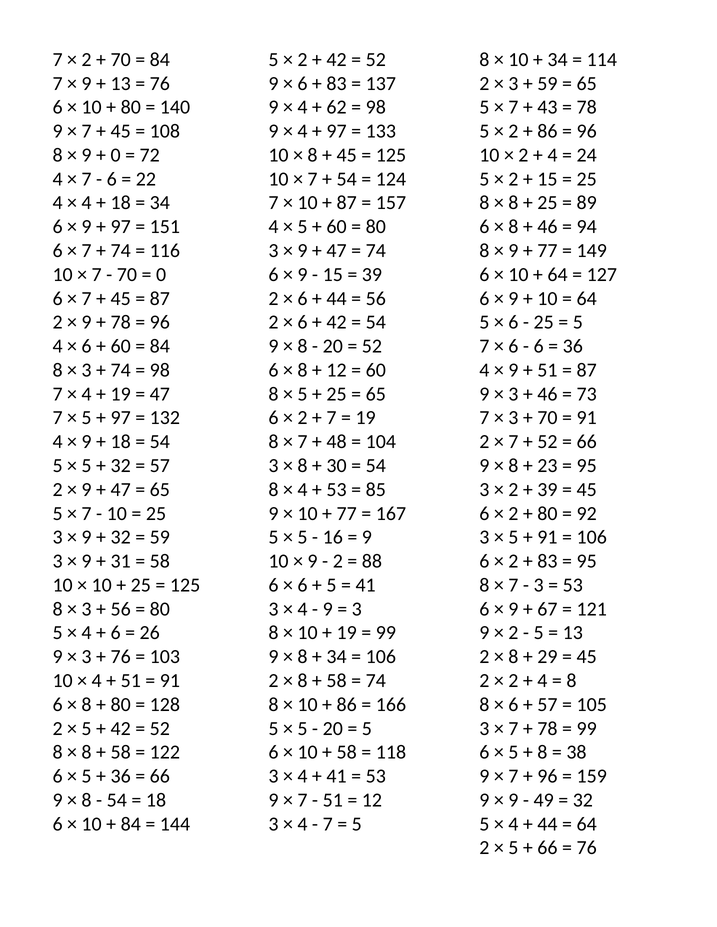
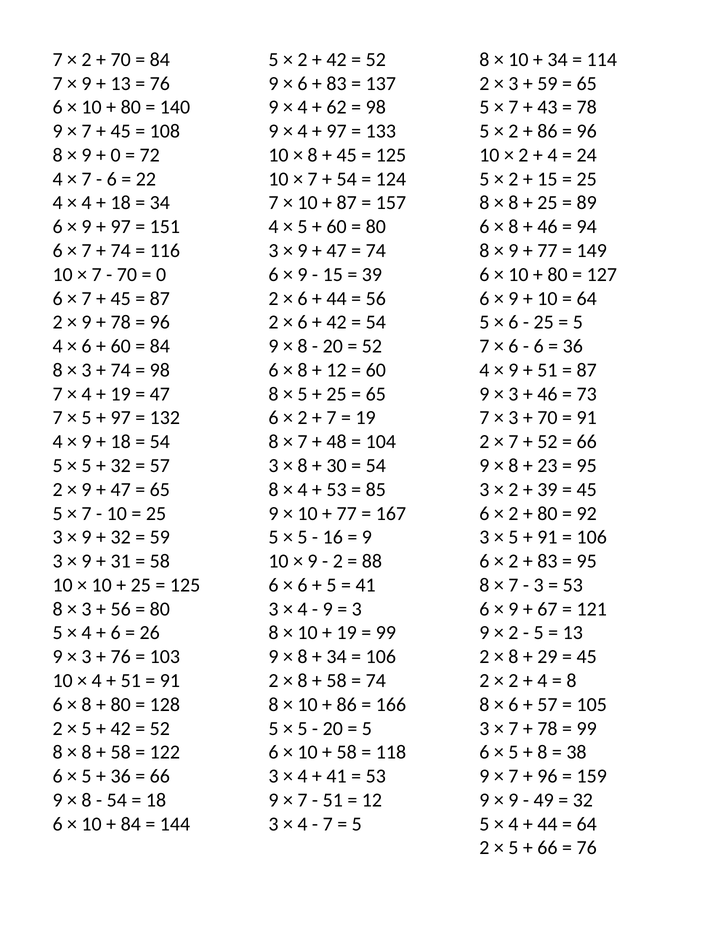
64 at (558, 275): 64 -> 80
